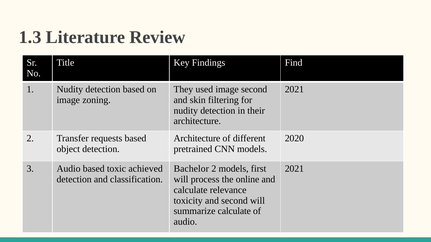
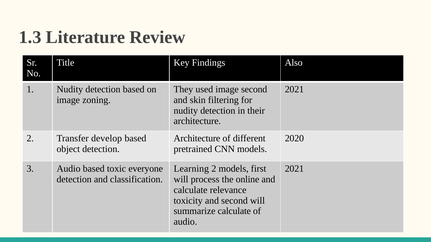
Find: Find -> Also
requests: requests -> develop
achieved: achieved -> everyone
Bachelor: Bachelor -> Learning
